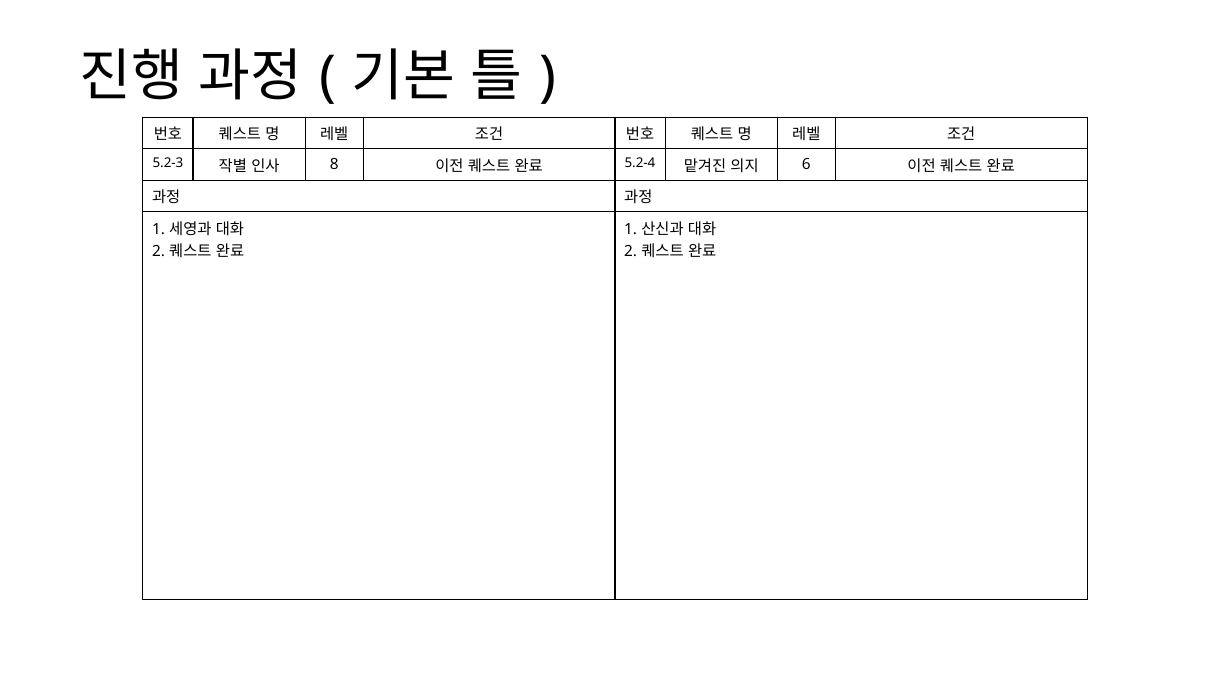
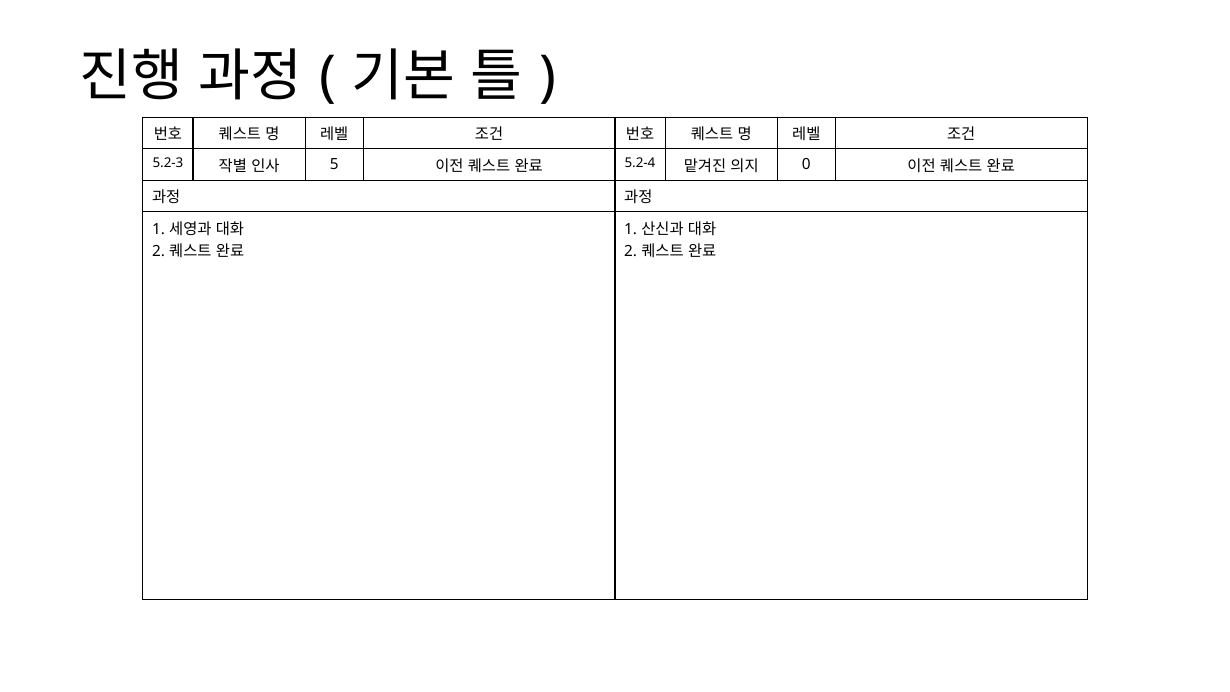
8: 8 -> 5
6: 6 -> 0
